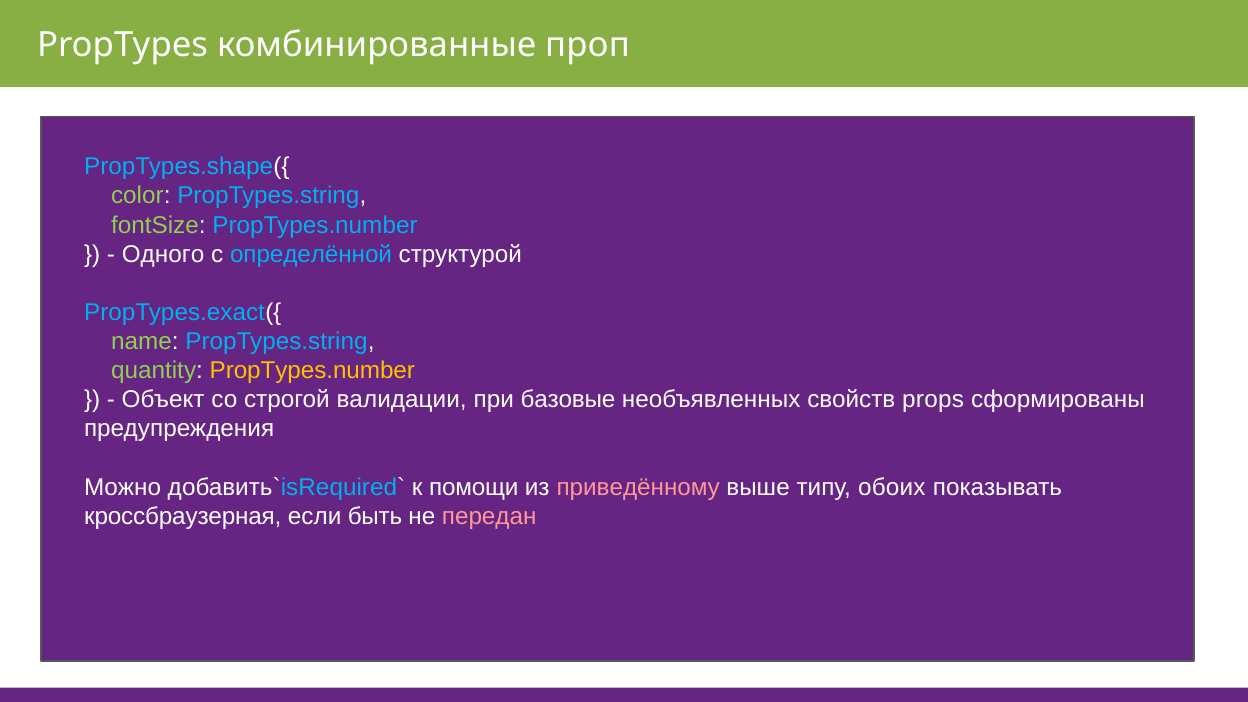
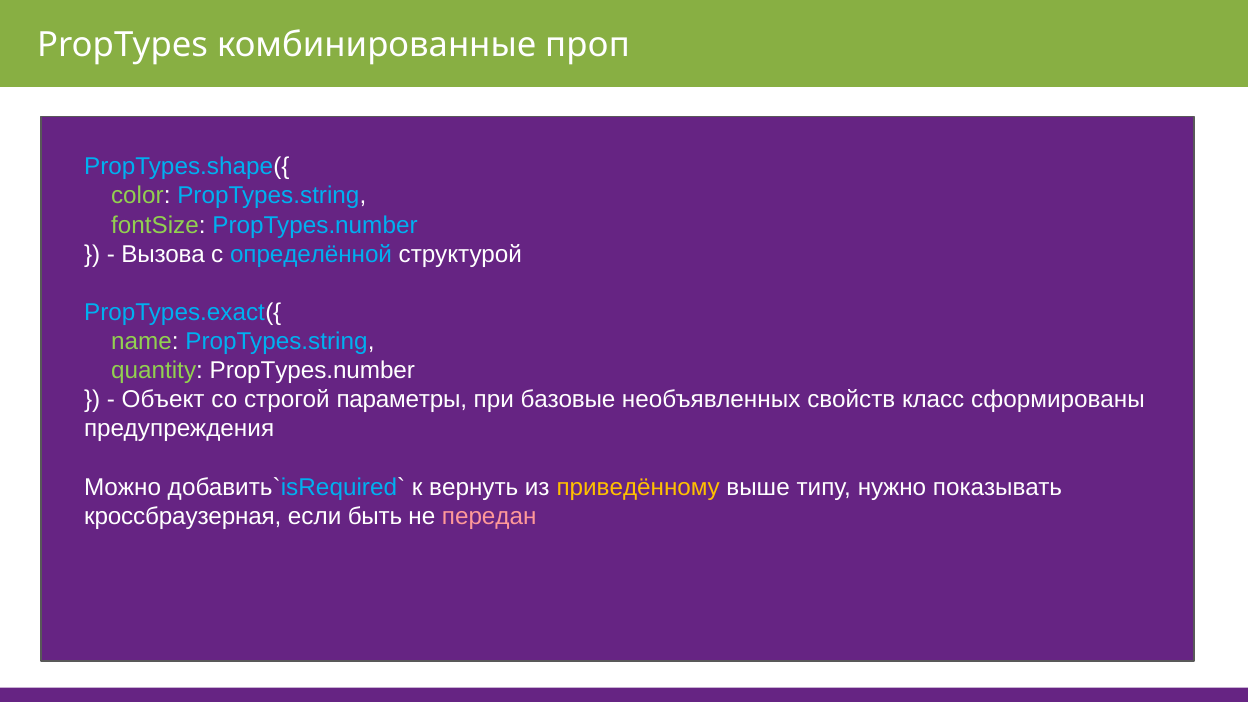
Одного: Одного -> Вызова
PropTypes.number at (312, 371) colour: yellow -> white
валидации: валидации -> параметры
props: props -> класс
помощи: помощи -> вернуть
приведённому colour: pink -> yellow
обоих: обоих -> нужно
